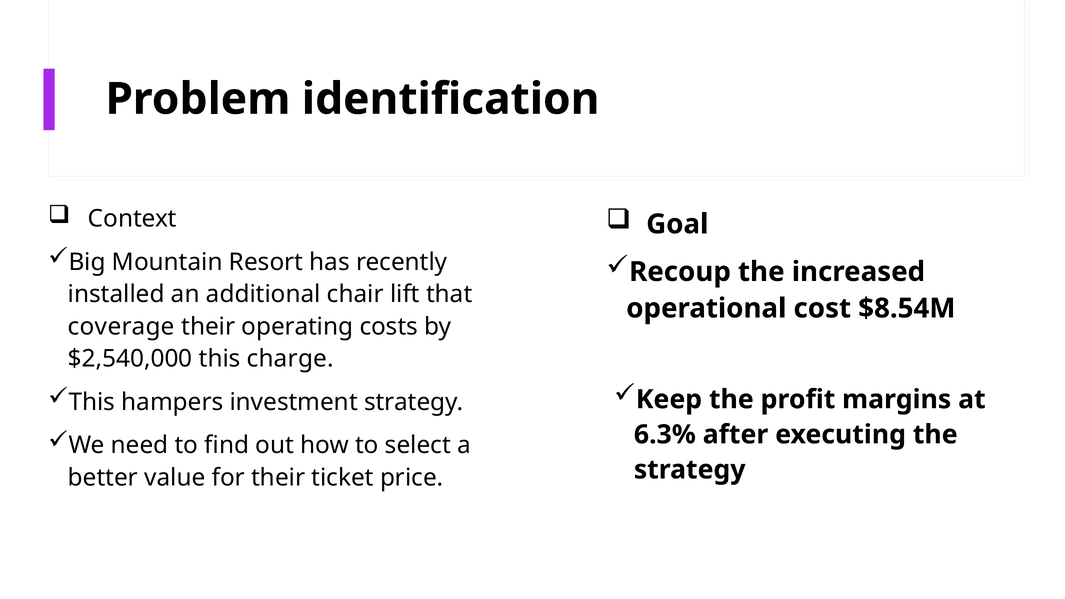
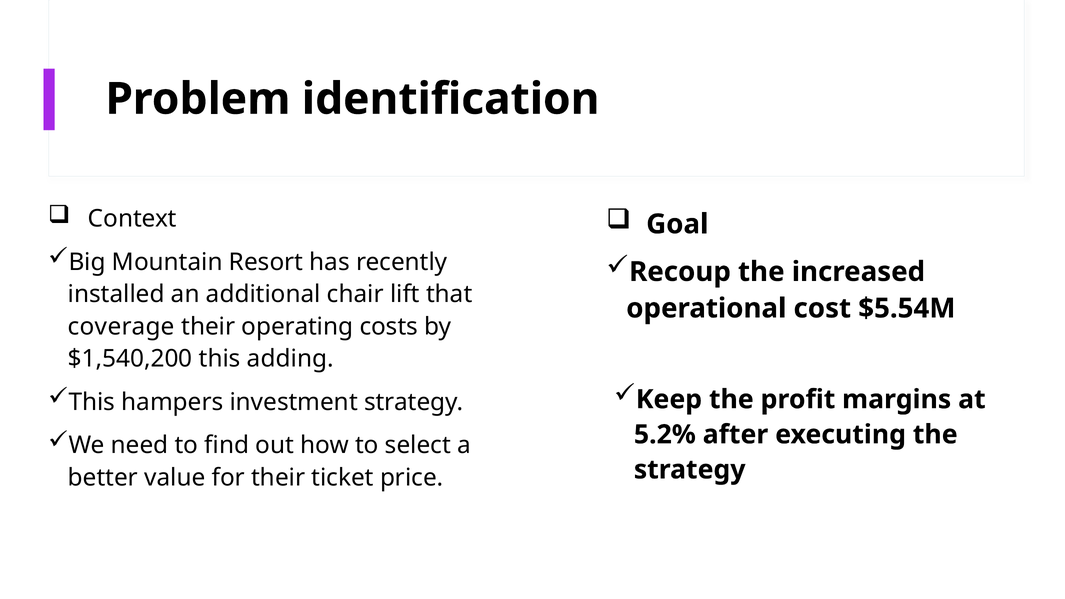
$8.54M: $8.54M -> $5.54M
$2,540,000: $2,540,000 -> $1,540,200
charge: charge -> adding
6.3%: 6.3% -> 5.2%
